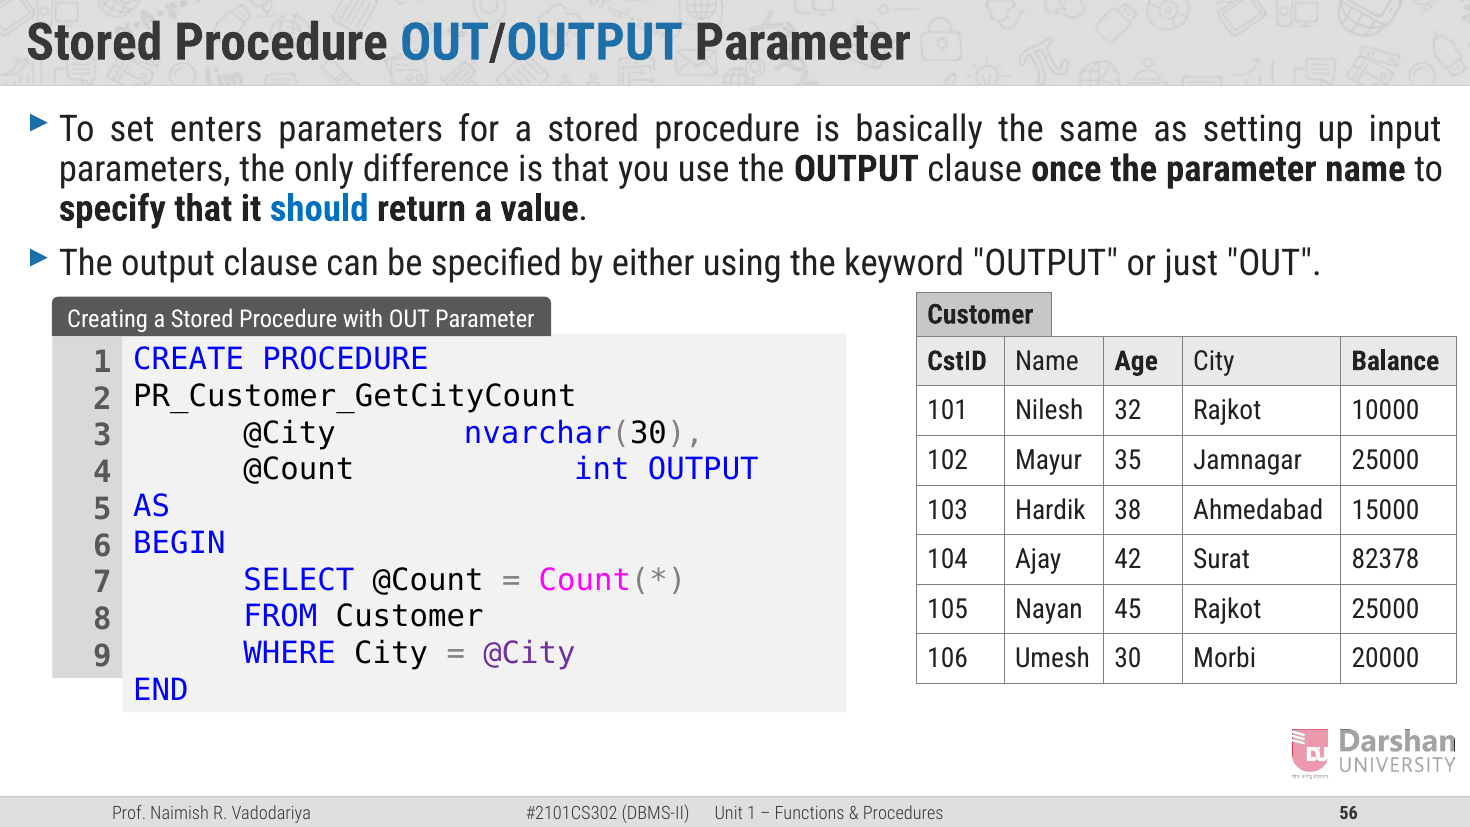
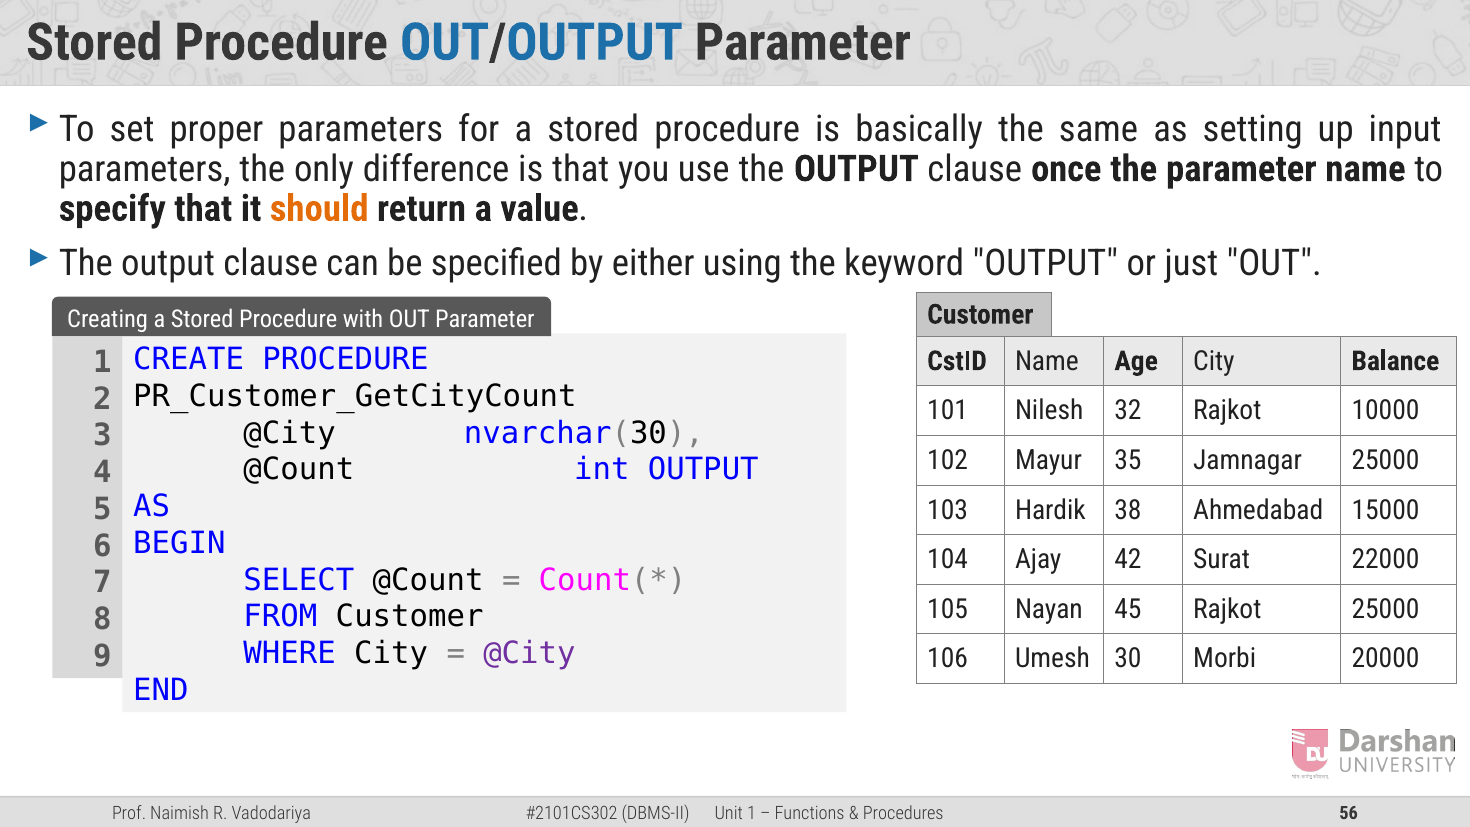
enters: enters -> proper
should colour: blue -> orange
82378: 82378 -> 22000
